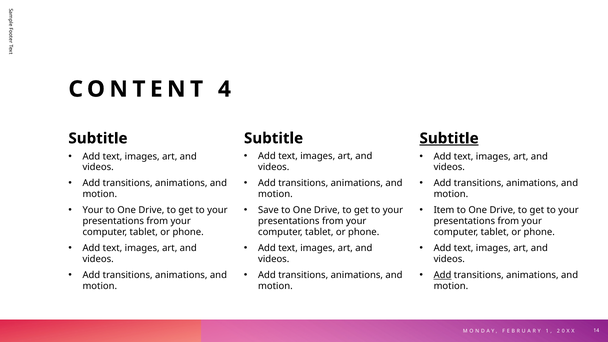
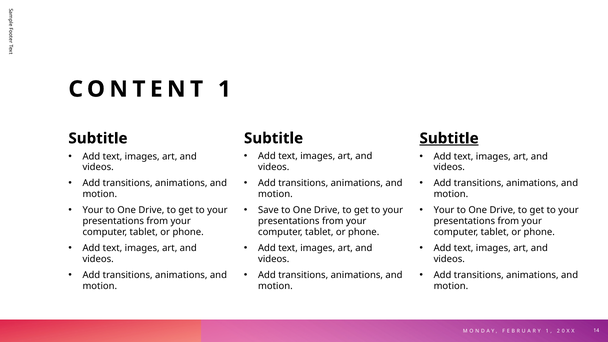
CONTENT 4: 4 -> 1
Item at (444, 210): Item -> Your
Add at (442, 275) underline: present -> none
